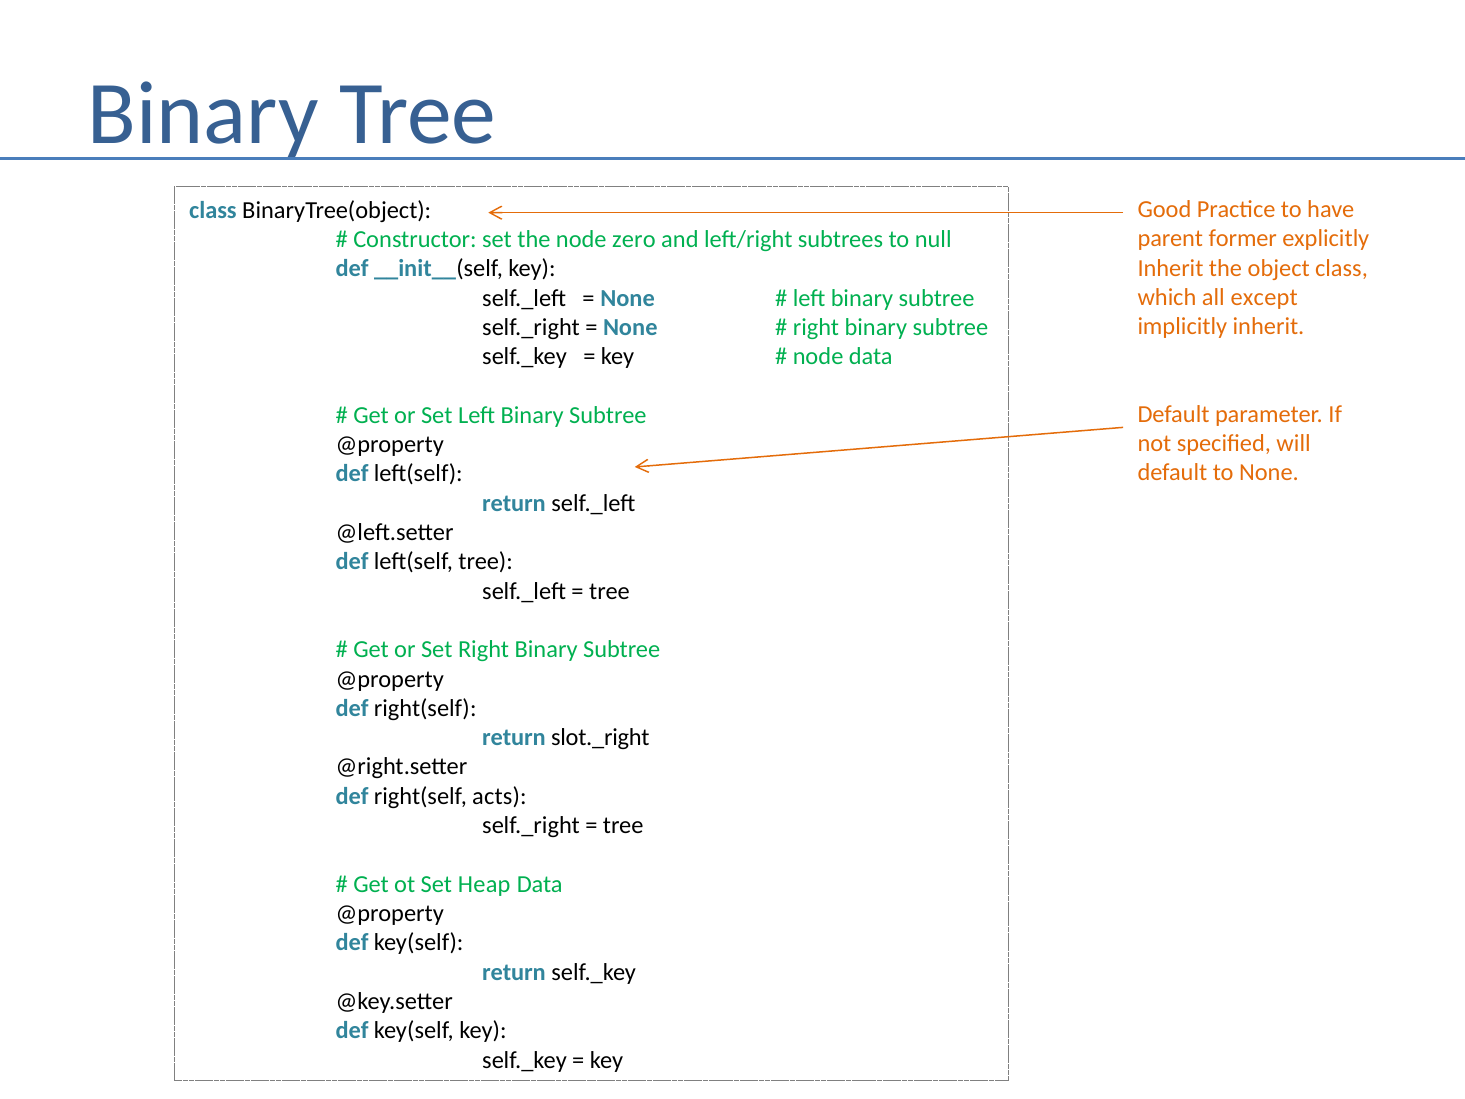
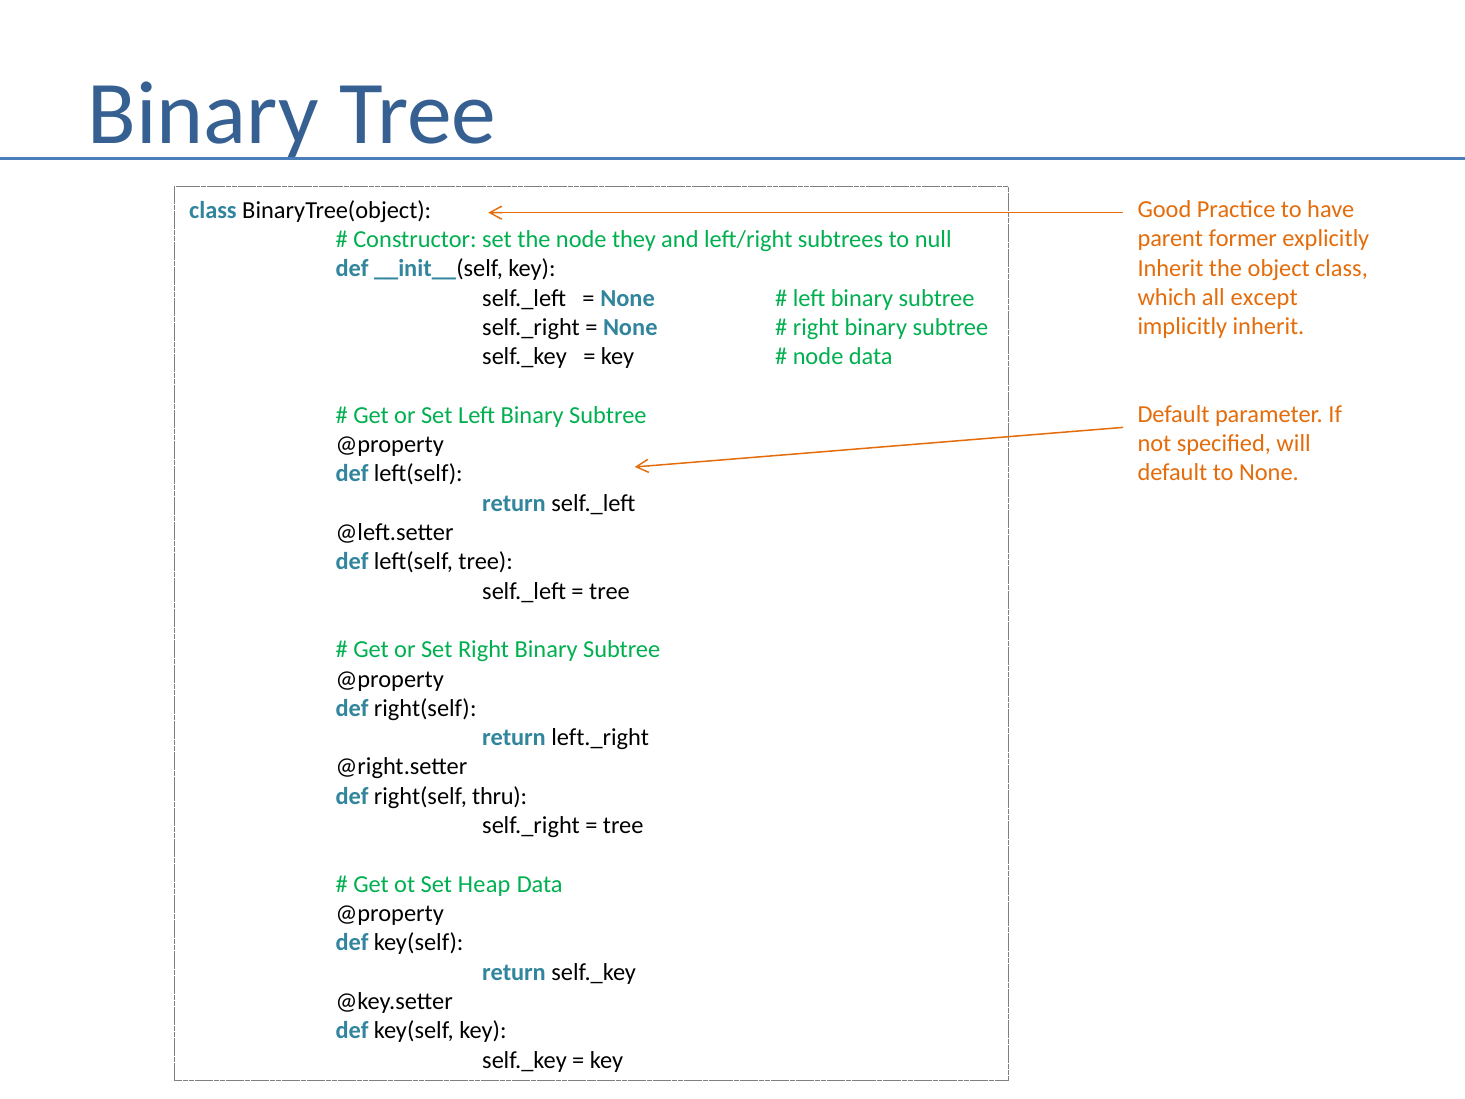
zero: zero -> they
slot._right: slot._right -> left._right
acts: acts -> thru
